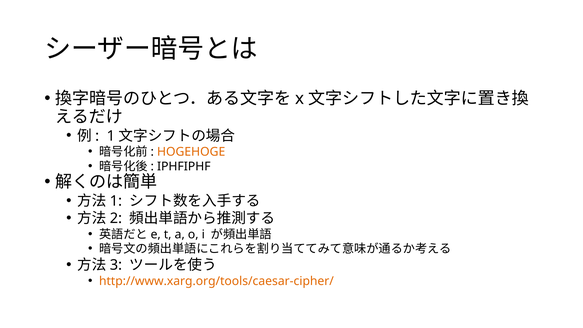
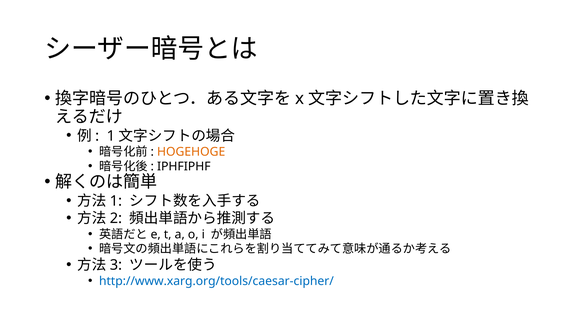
http://www.xarg.org/tools/caesar-cipher/ colour: orange -> blue
